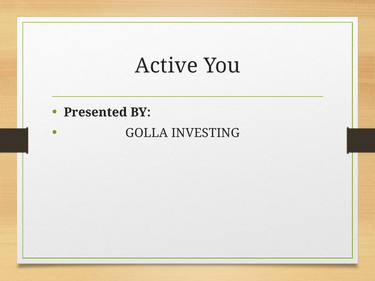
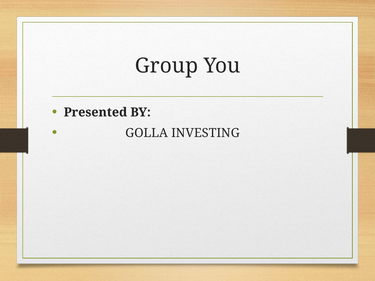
Active: Active -> Group
